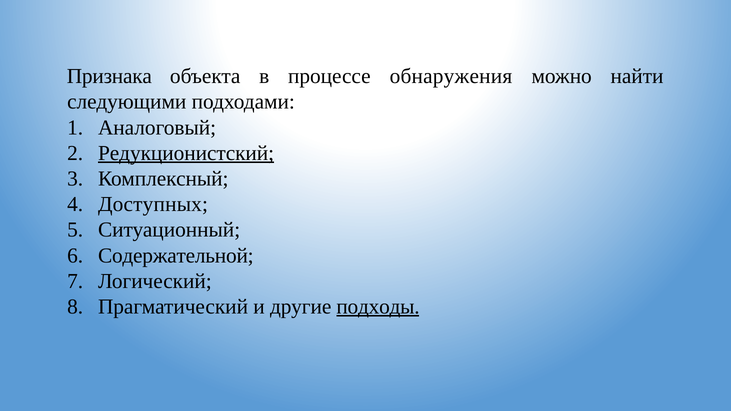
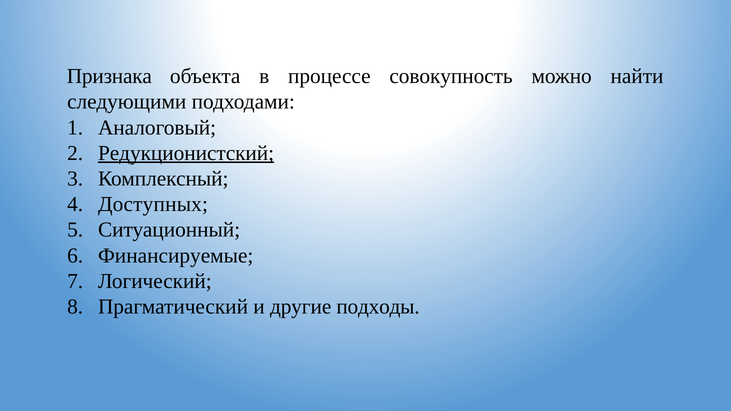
обнаружения: обнаружения -> совокупность
Содержательной: Содержательной -> Финансируемые
подходы underline: present -> none
